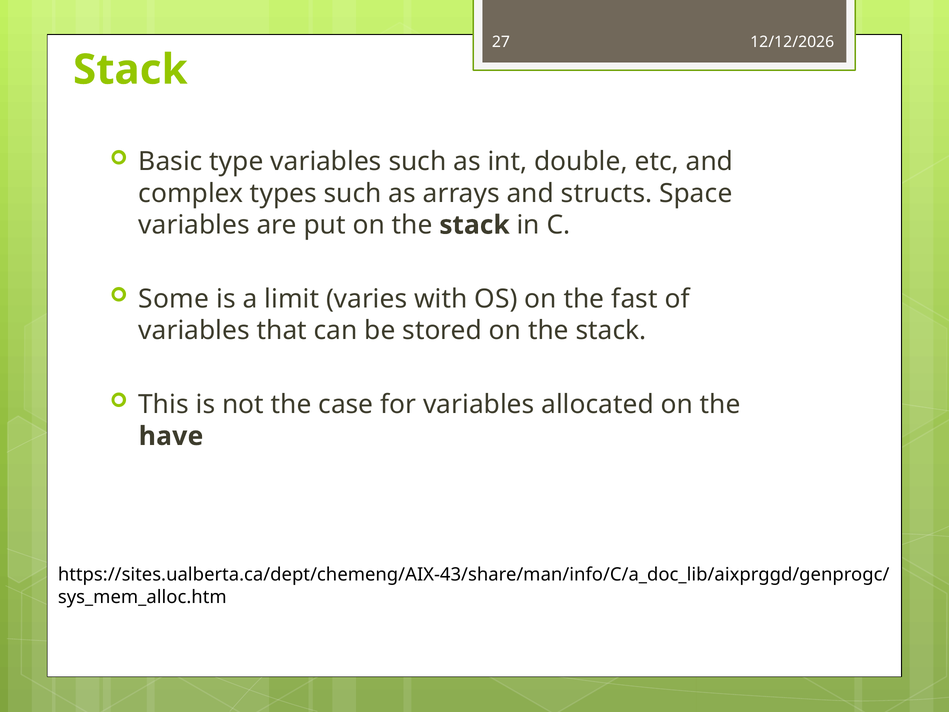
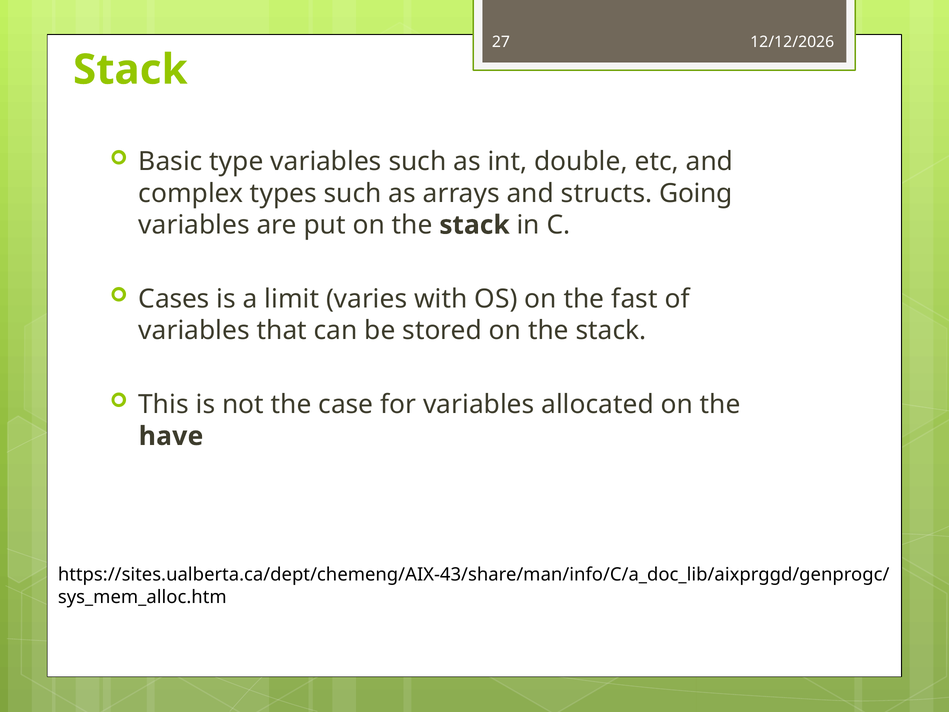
Space: Space -> Going
Some: Some -> Cases
